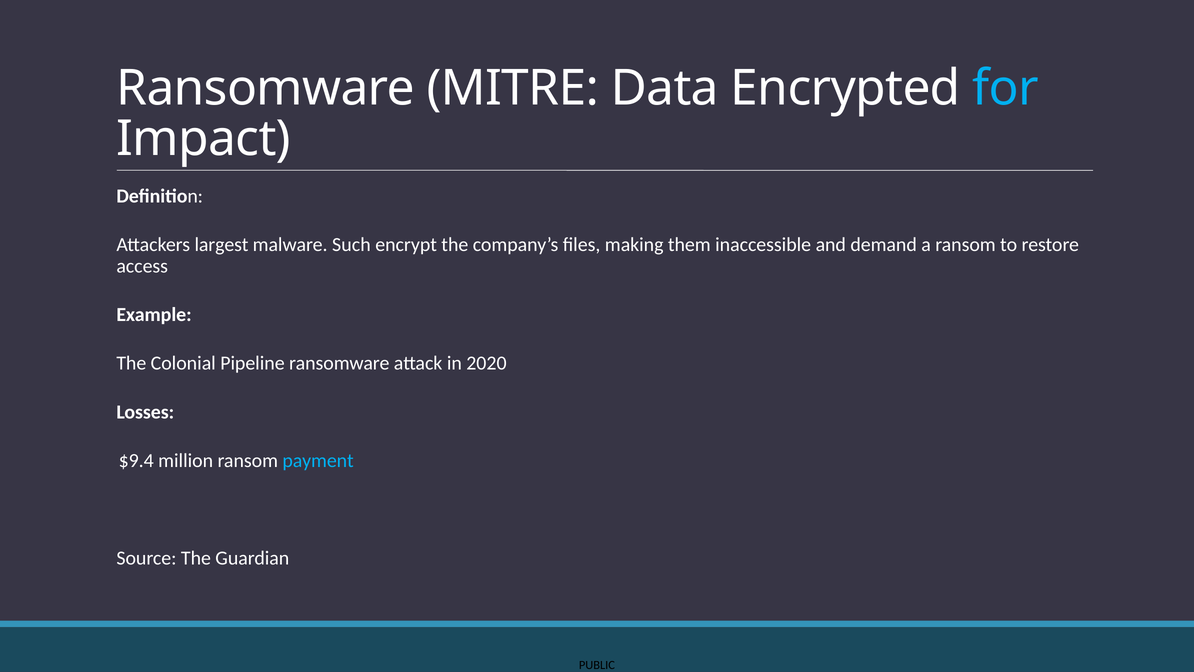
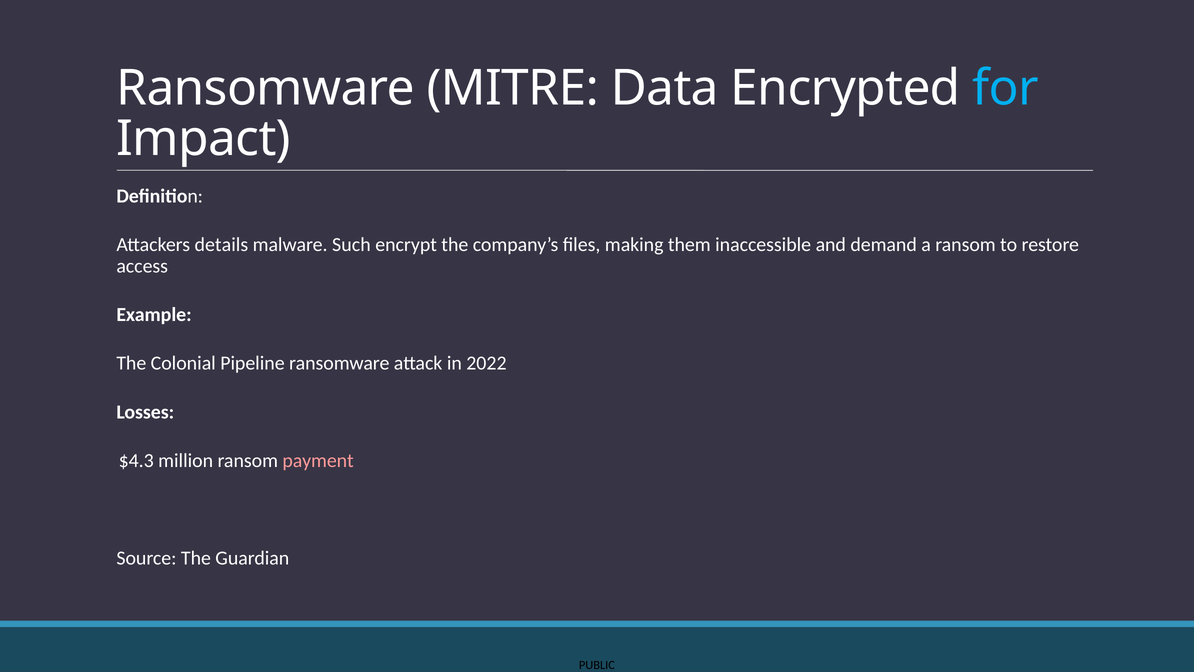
largest: largest -> details
2020: 2020 -> 2022
$9.4: $9.4 -> $4.3
payment colour: light blue -> pink
